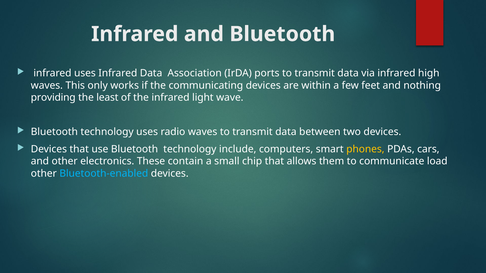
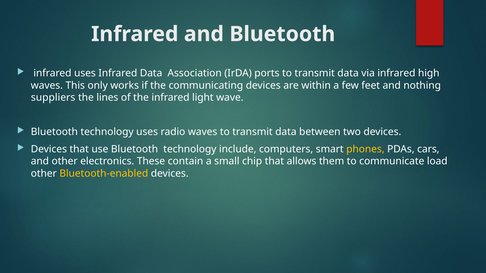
providing: providing -> suppliers
least: least -> lines
Bluetooth-enabled colour: light blue -> yellow
